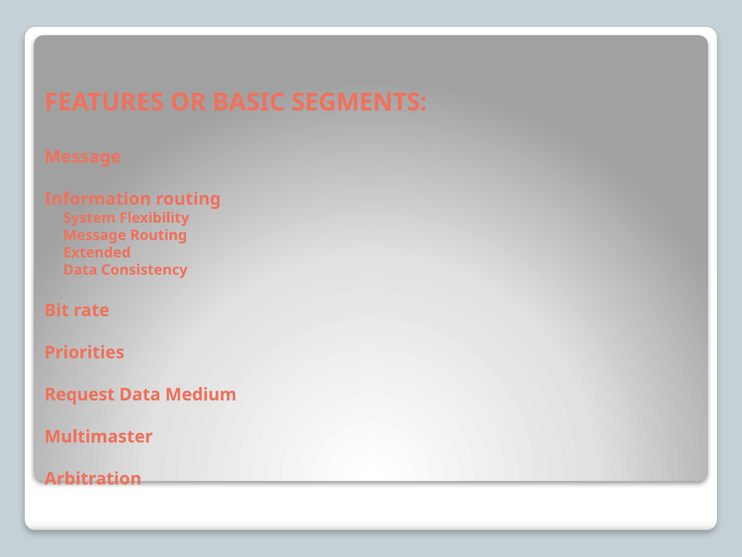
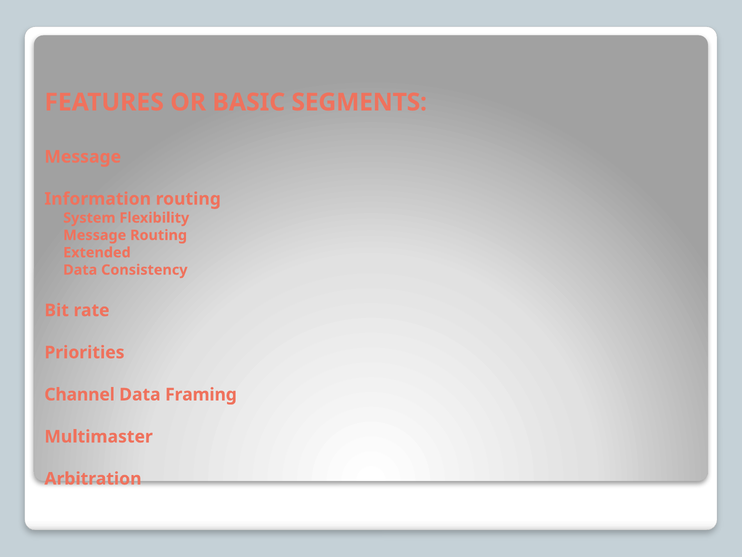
Request: Request -> Channel
Medium: Medium -> Framing
